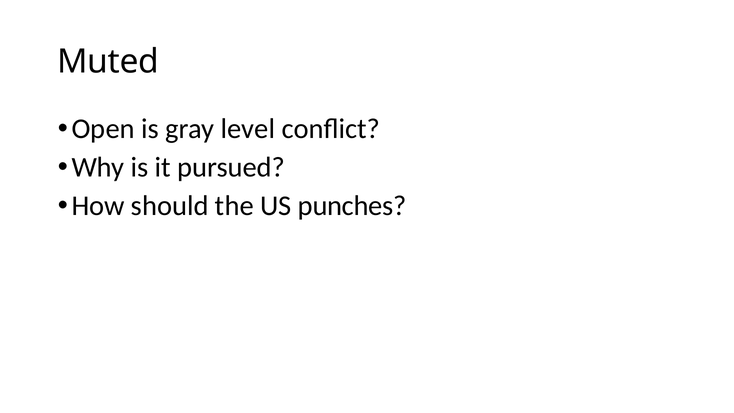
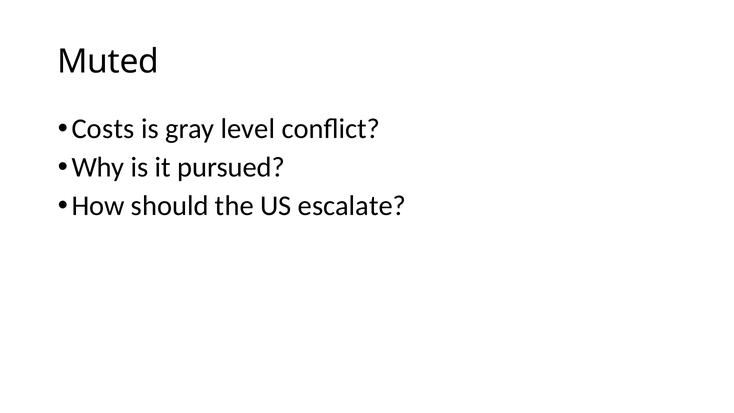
Open: Open -> Costs
punches: punches -> escalate
